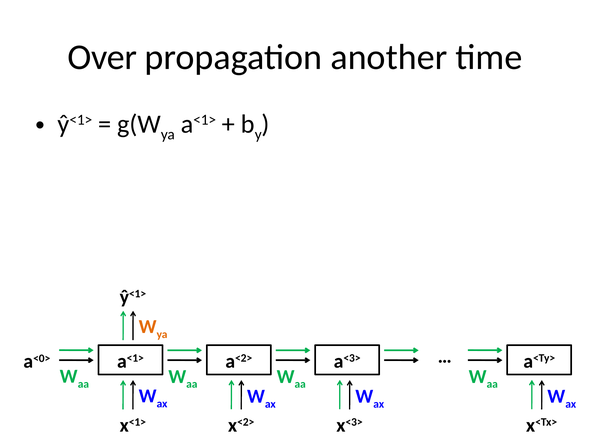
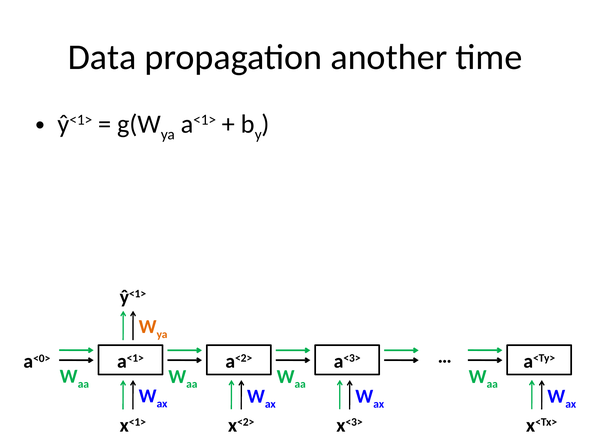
Over: Over -> Data
